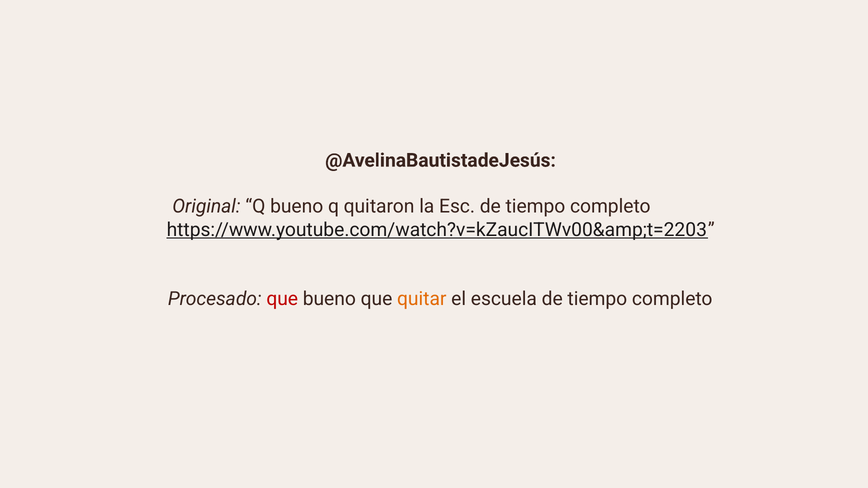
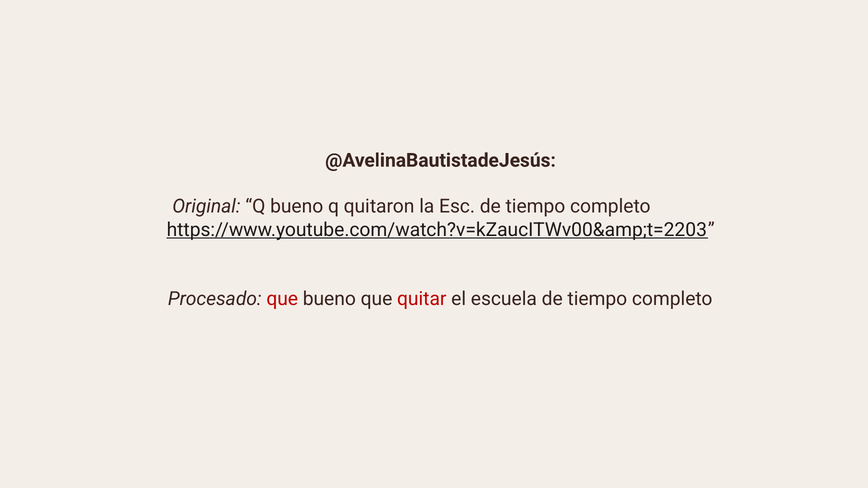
quitar colour: orange -> red
